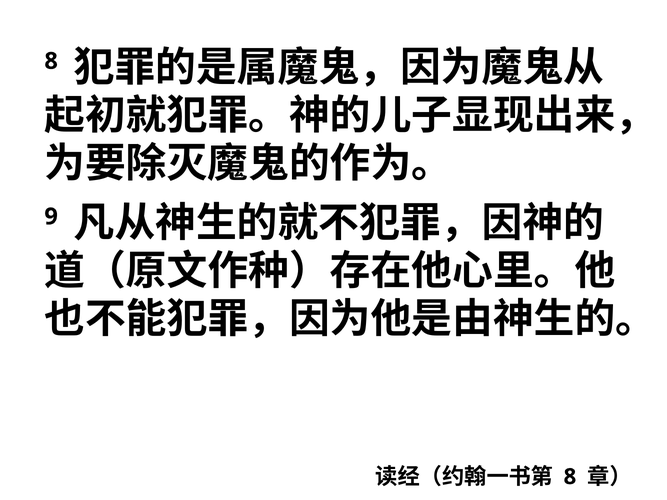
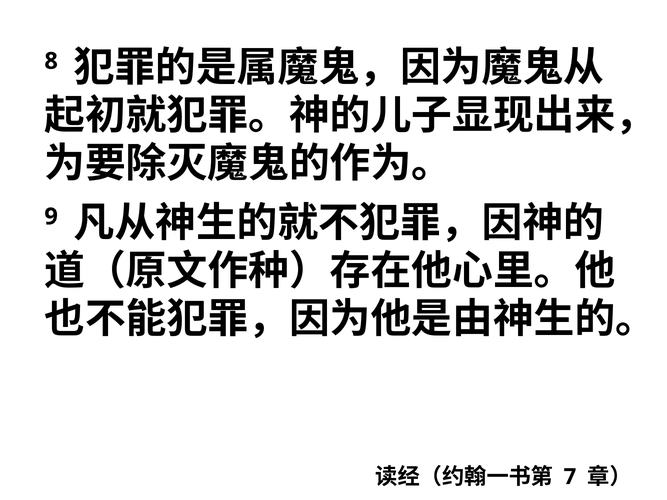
8 at (570, 477): 8 -> 7
